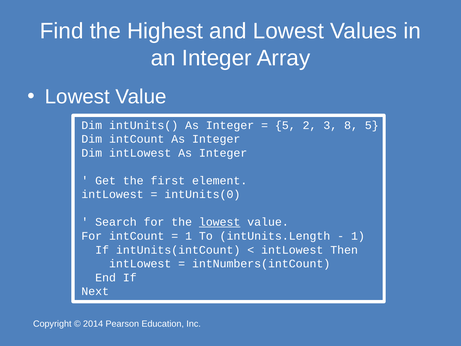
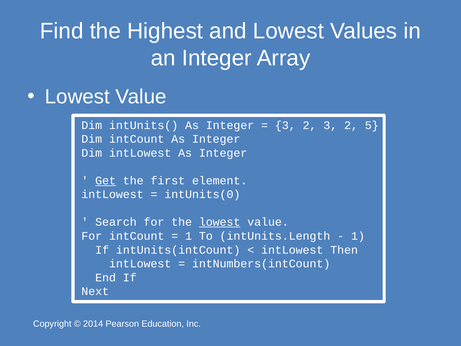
5 at (285, 125): 5 -> 3
2 3 8: 8 -> 2
Get underline: none -> present
